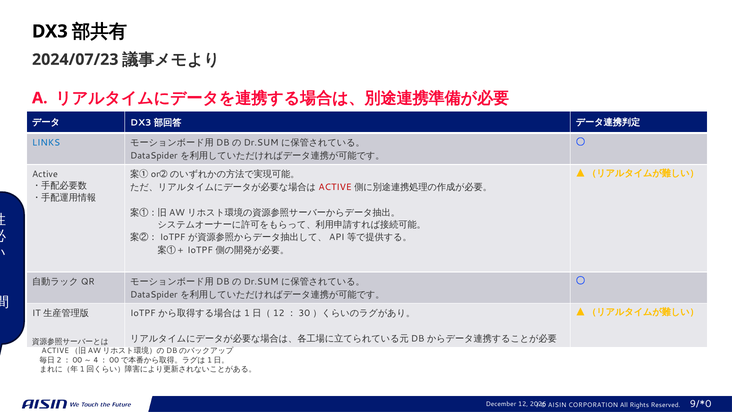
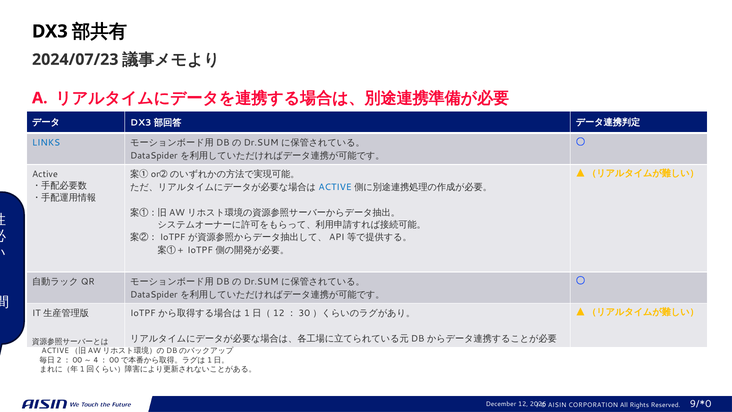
ACTIVE at (335, 187) colour: red -> blue
